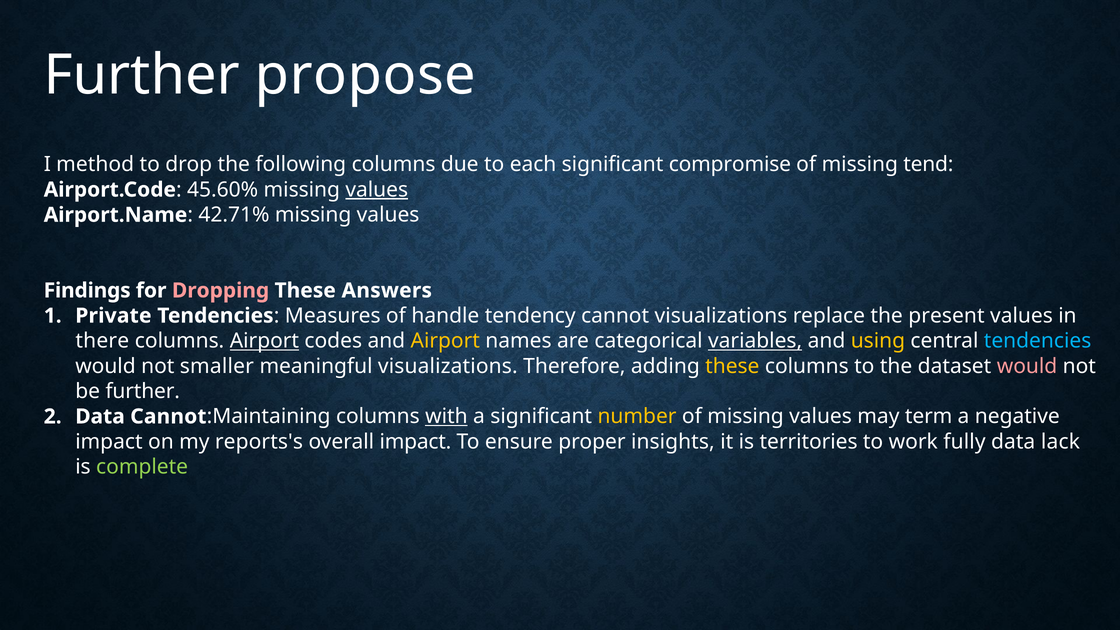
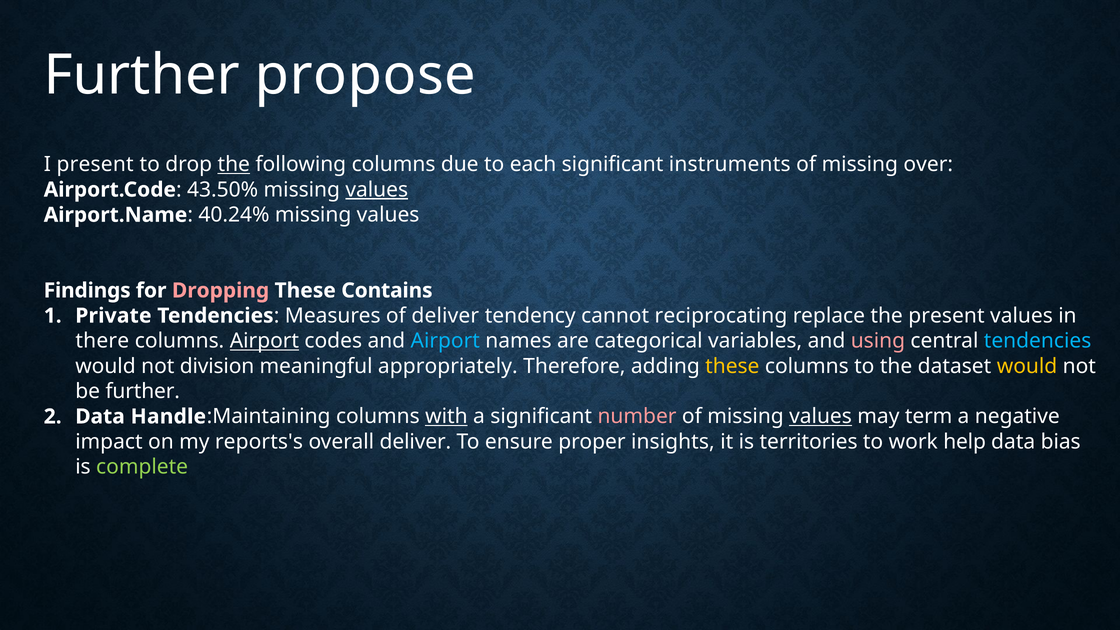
I method: method -> present
the at (234, 165) underline: none -> present
compromise: compromise -> instruments
tend: tend -> over
45.60%: 45.60% -> 43.50%
42.71%: 42.71% -> 40.24%
Answers: Answers -> Contains
of handle: handle -> deliver
cannot visualizations: visualizations -> reciprocating
Airport at (445, 341) colour: yellow -> light blue
variables underline: present -> none
using colour: yellow -> pink
smaller: smaller -> division
meaningful visualizations: visualizations -> appropriately
would at (1027, 366) colour: pink -> yellow
Data Cannot: Cannot -> Handle
number colour: yellow -> pink
values at (821, 417) underline: none -> present
overall impact: impact -> deliver
fully: fully -> help
lack: lack -> bias
